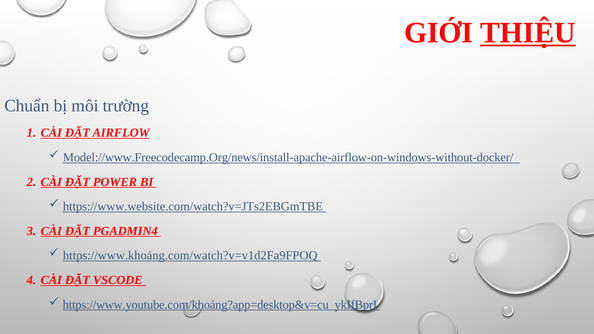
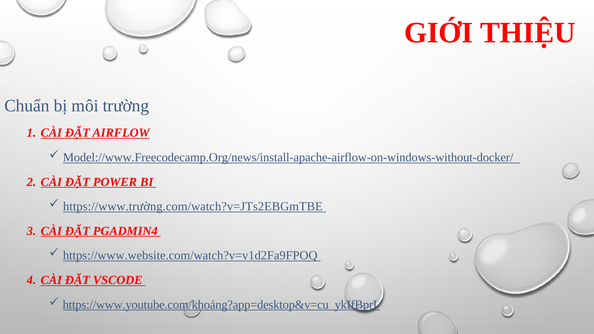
THIỆU underline: present -> none
https://www.website.com/watch?v=JTs2EBGmTBE: https://www.website.com/watch?v=JTs2EBGmTBE -> https://www.trường.com/watch?v=JTs2EBGmTBE
https://www.khoảng.com/watch?v=v1d2Fa9FPOQ: https://www.khoảng.com/watch?v=v1d2Fa9FPOQ -> https://www.website.com/watch?v=v1d2Fa9FPOQ
